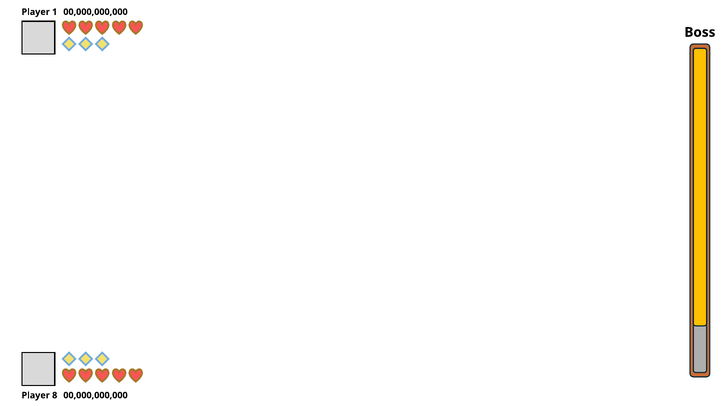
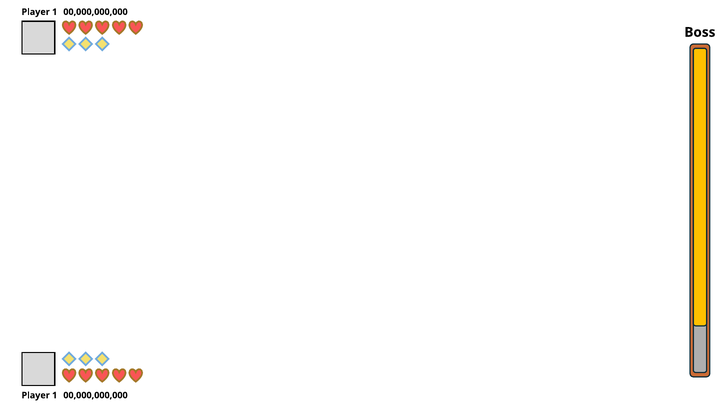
8 at (55, 395): 8 -> 1
